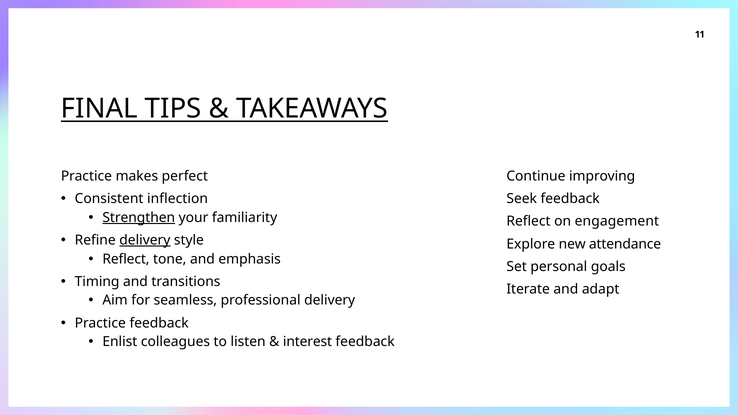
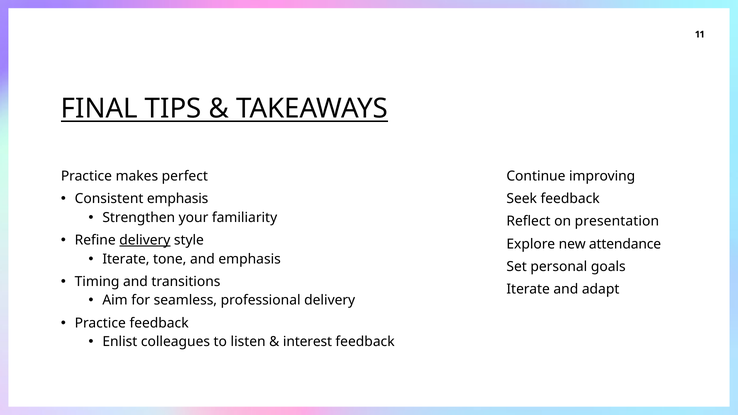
Consistent inflection: inflection -> emphasis
Strengthen underline: present -> none
engagement: engagement -> presentation
Reflect at (126, 259): Reflect -> Iterate
